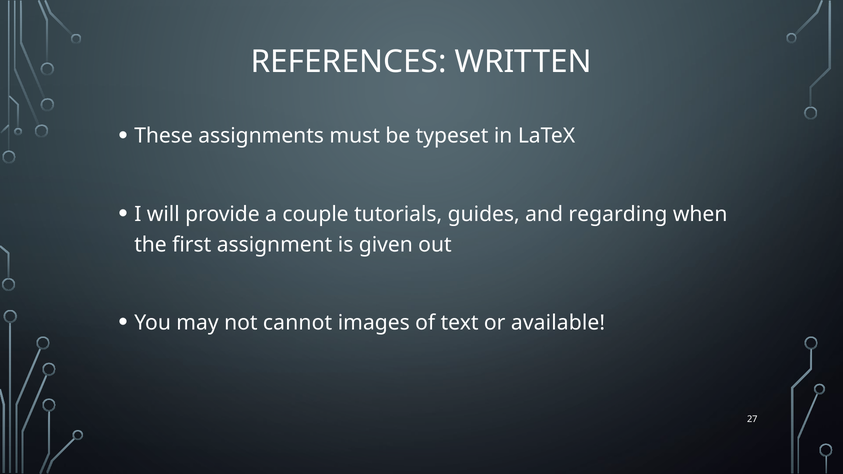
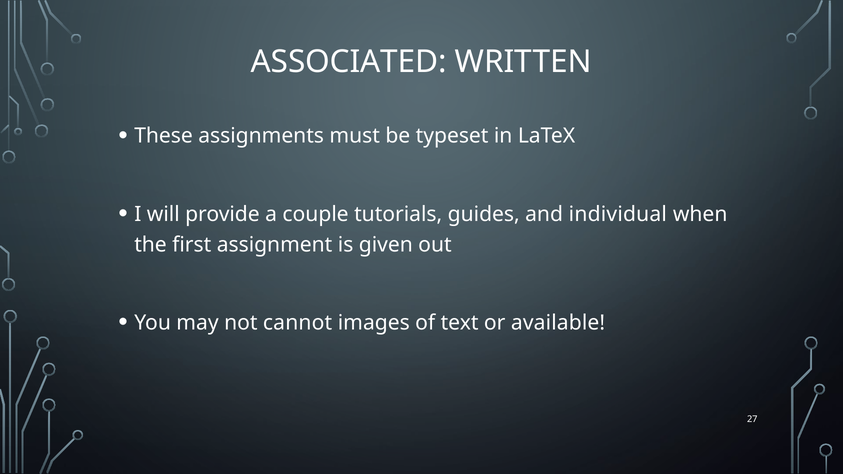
REFERENCES: REFERENCES -> ASSOCIATED
regarding: regarding -> individual
